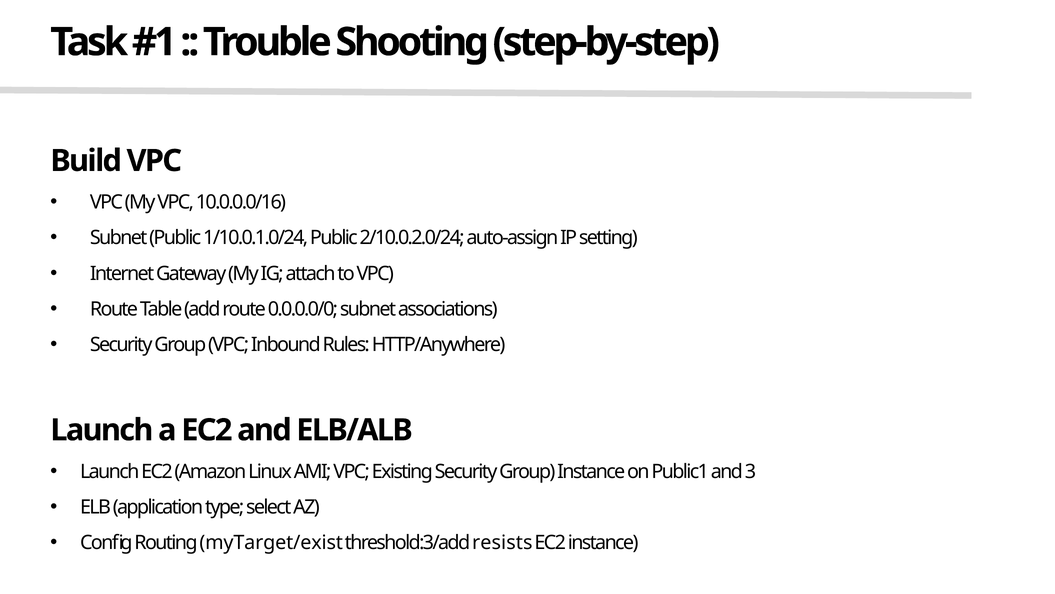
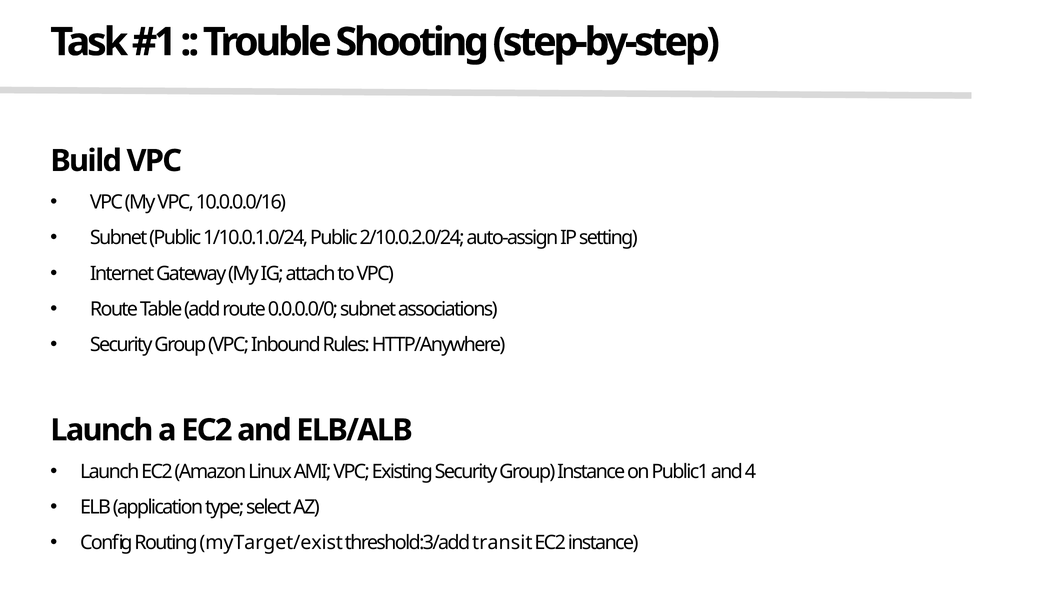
3: 3 -> 4
resists: resists -> transit
